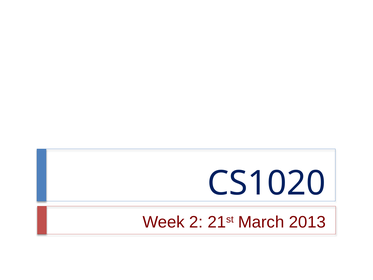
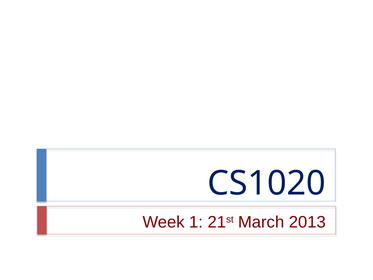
2: 2 -> 1
